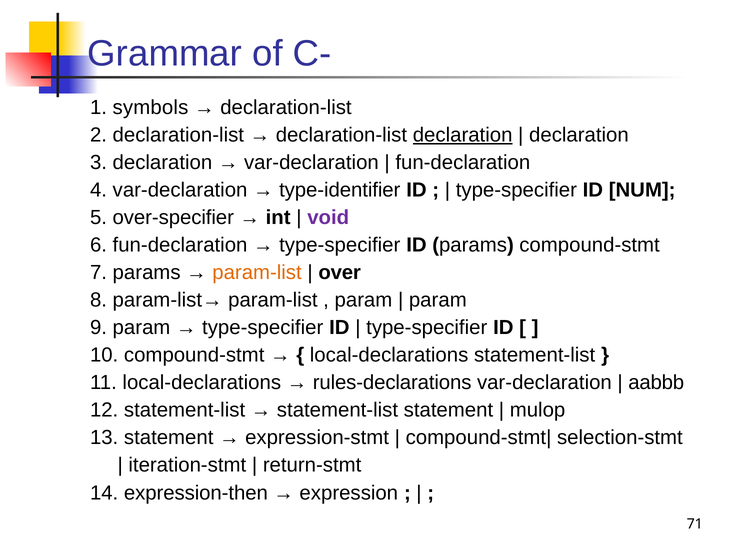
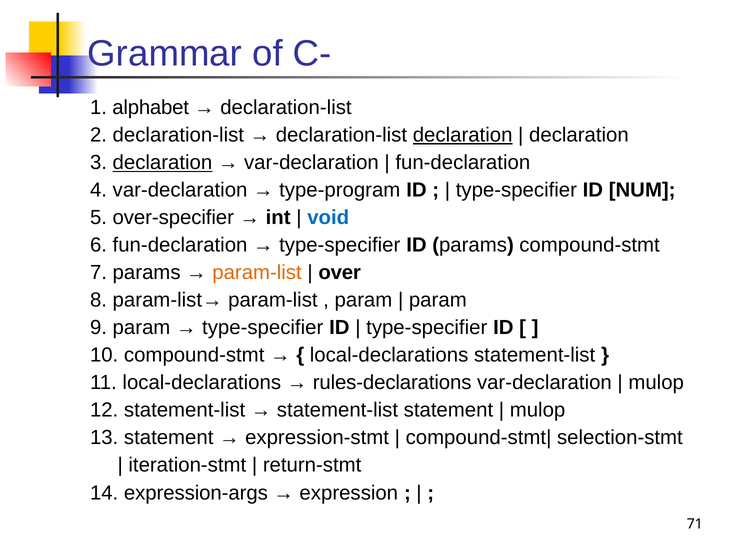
symbols: symbols -> alphabet
declaration at (162, 163) underline: none -> present
type-identifier: type-identifier -> type-program
void colour: purple -> blue
aabbb at (656, 383): aabbb -> mulop
expression-then: expression-then -> expression-args
